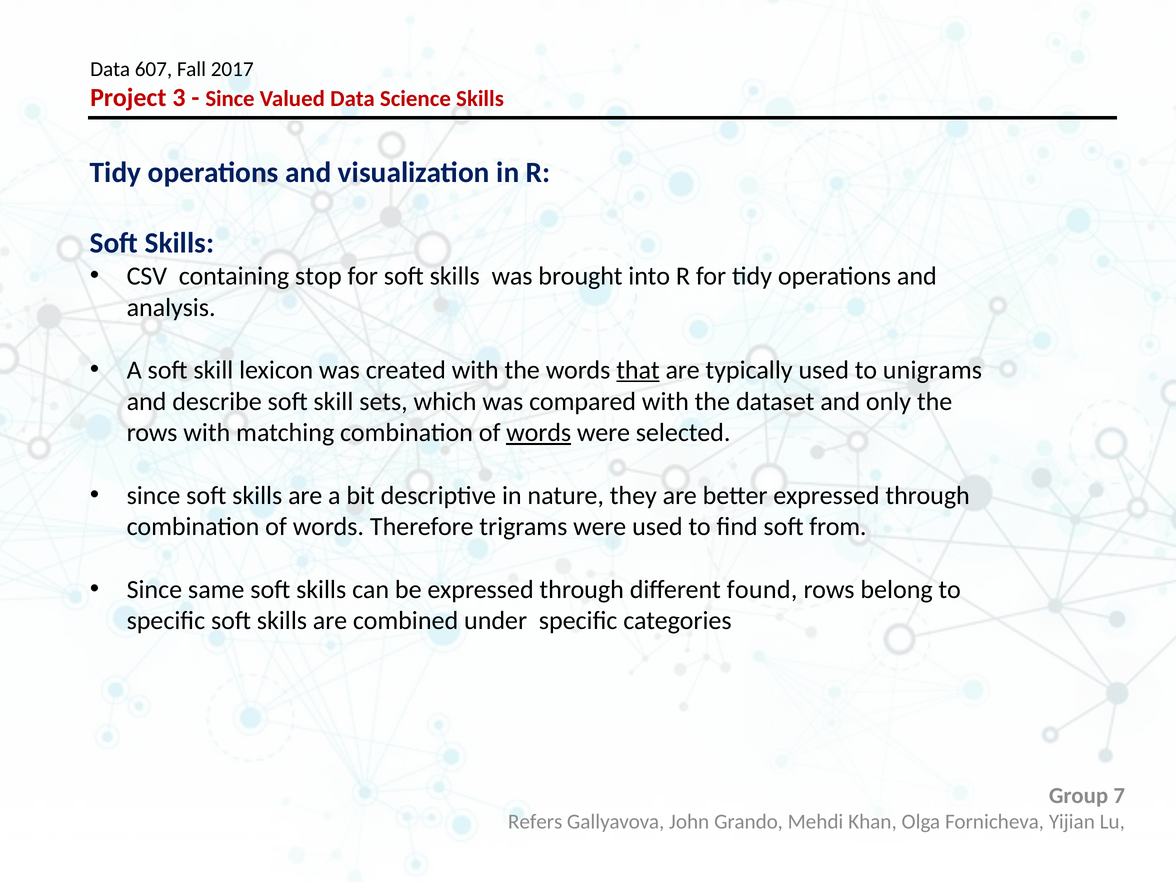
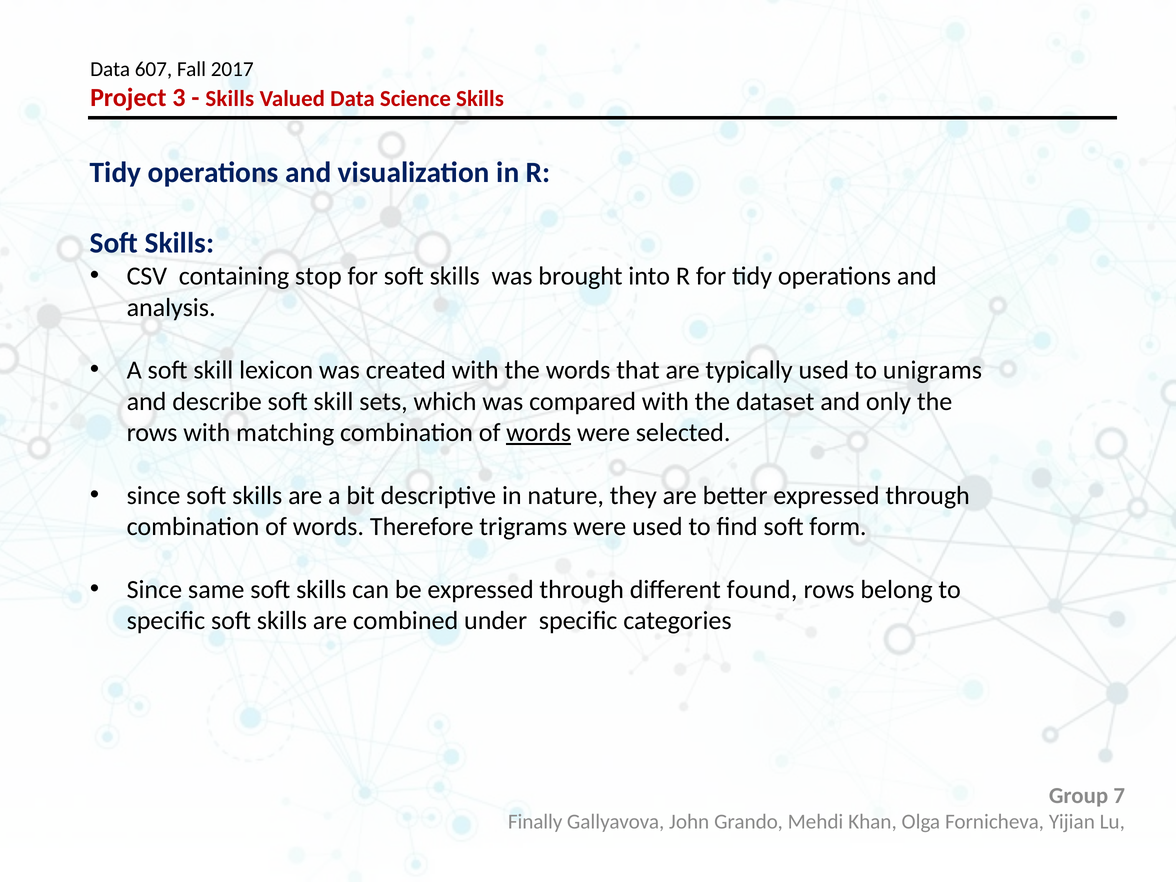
Since at (230, 99): Since -> Skills
that underline: present -> none
from: from -> form
Refers: Refers -> Finally
